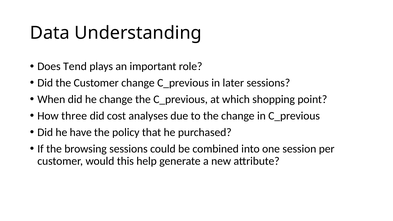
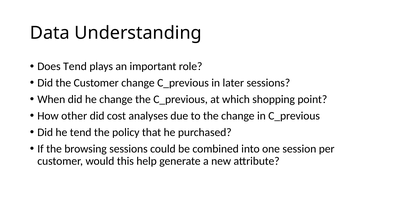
three: three -> other
he have: have -> tend
